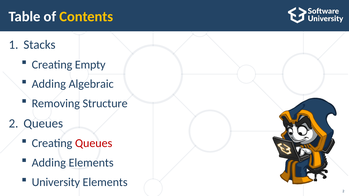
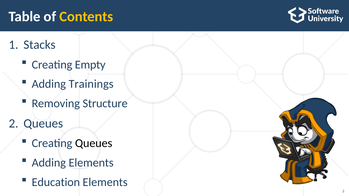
Algebraic: Algebraic -> Trainings
Queues at (94, 143) colour: red -> black
University: University -> Education
